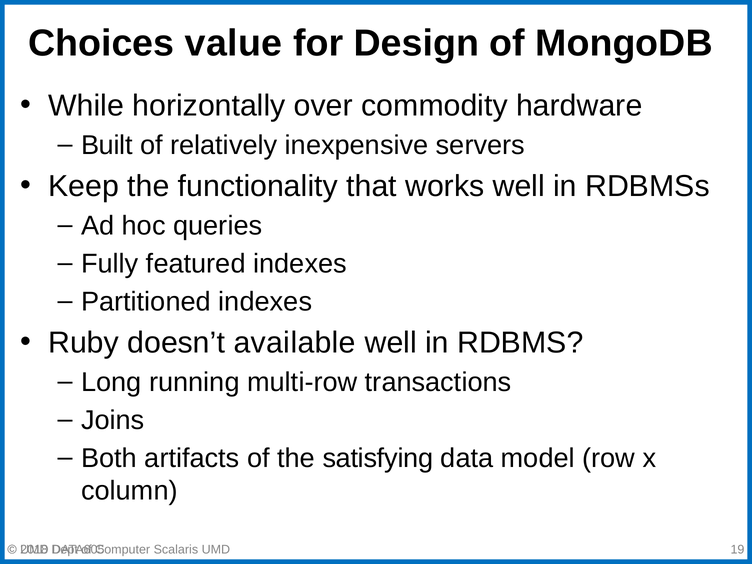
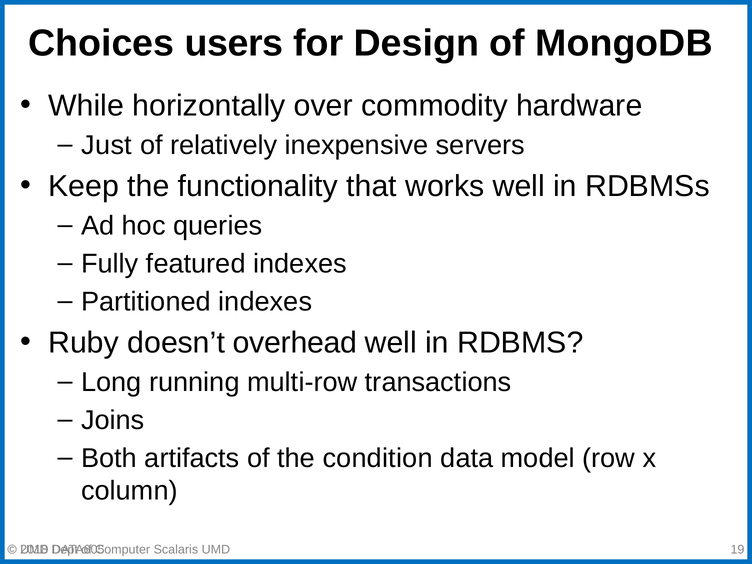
value: value -> users
Built: Built -> Just
available: available -> overhead
satisfying: satisfying -> condition
